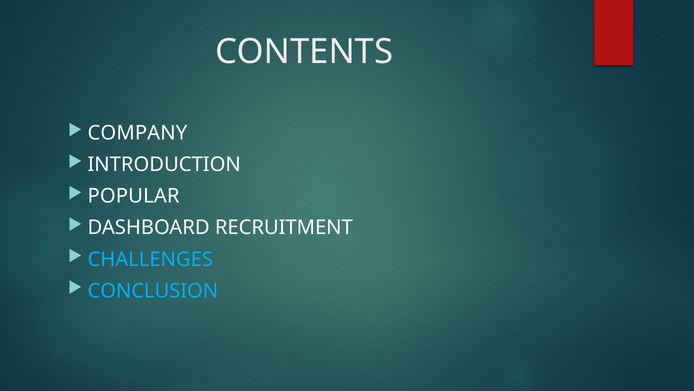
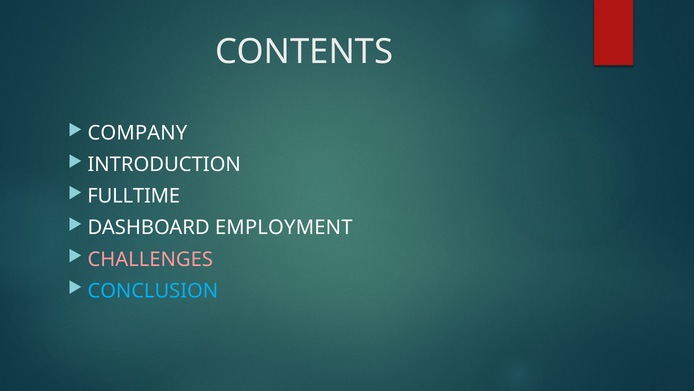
POPULAR: POPULAR -> FULLTIME
RECRUITMENT: RECRUITMENT -> EMPLOYMENT
CHALLENGES colour: light blue -> pink
